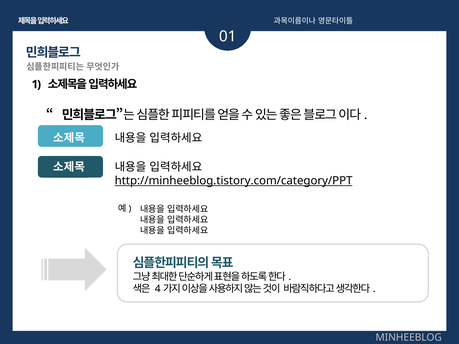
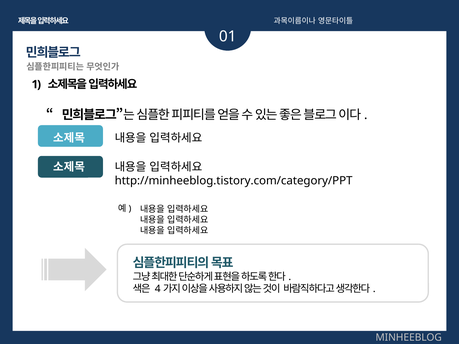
http://minheeblog.tistory.com/category/PPT underline: present -> none
